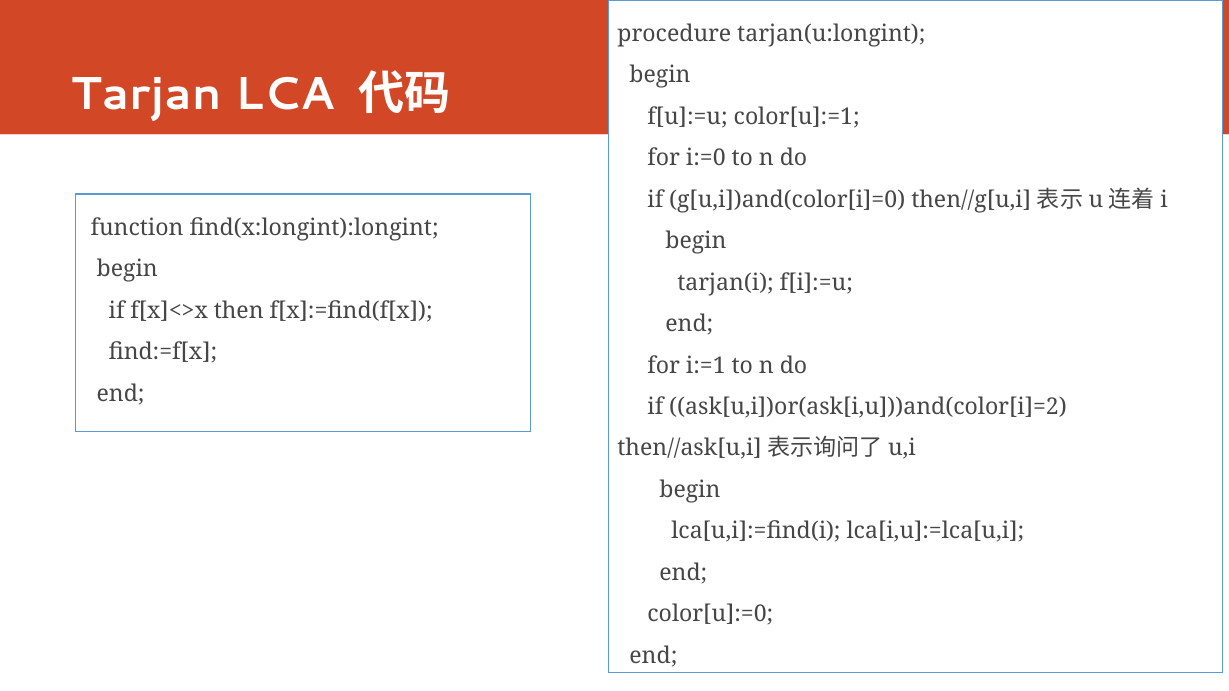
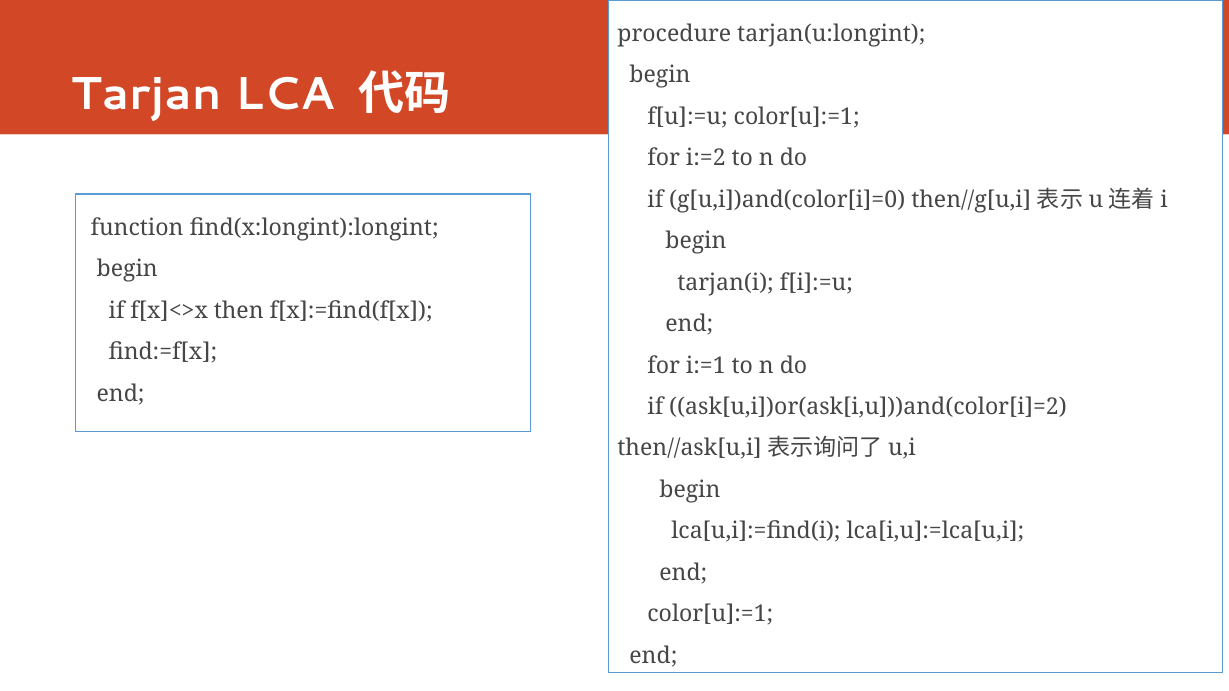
i:=0: i:=0 -> i:=2
color[u]:=0 at (710, 614): color[u]:=0 -> color[u]:=1
